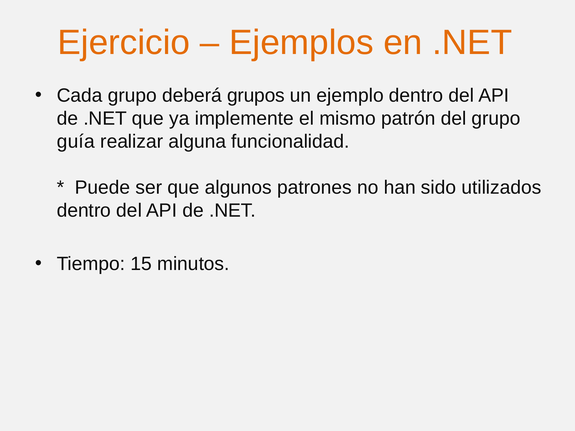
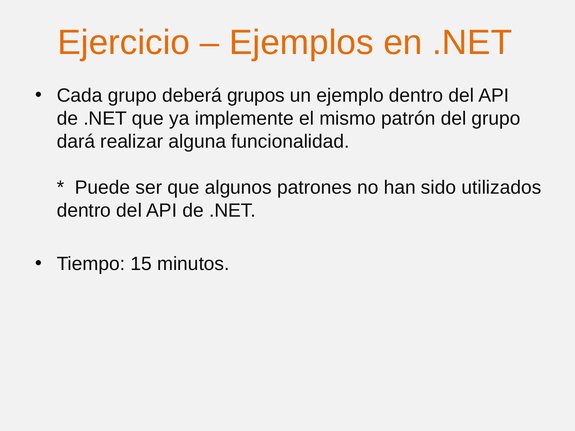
guía: guía -> dará
